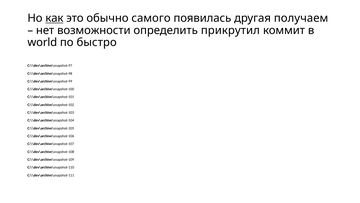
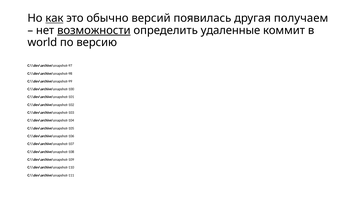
самого: самого -> версий
возможности underline: none -> present
прикрутил: прикрутил -> удаленные
быстро: быстро -> версию
